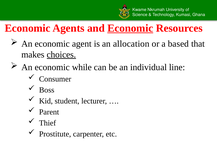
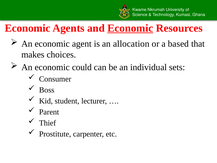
choices underline: present -> none
while: while -> could
line: line -> sets
